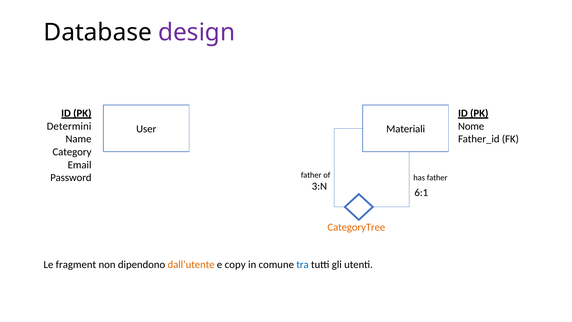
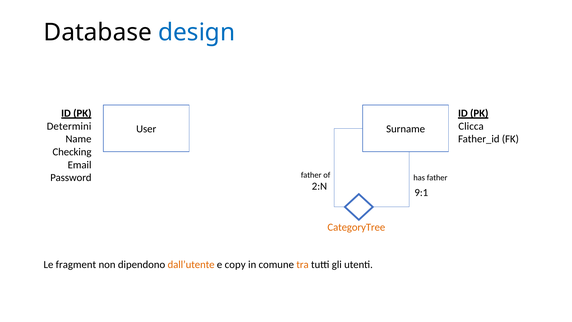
design colour: purple -> blue
Nome: Nome -> Clicca
Materiali: Materiali -> Surname
Category: Category -> Checking
3:N: 3:N -> 2:N
6:1: 6:1 -> 9:1
tra colour: blue -> orange
